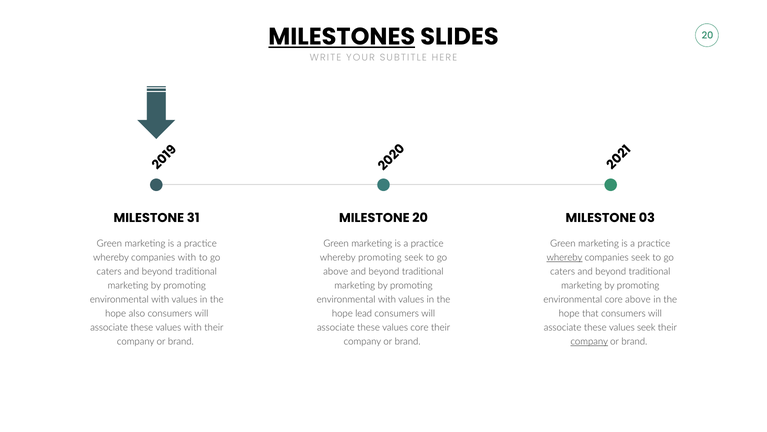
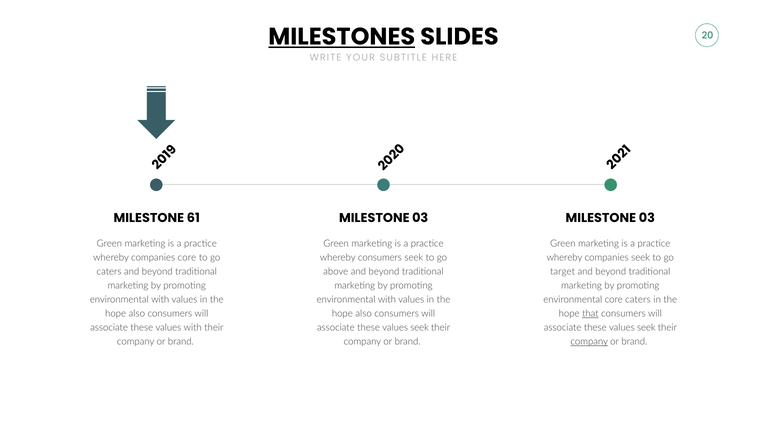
31: 31 -> 61
20 at (420, 218): 20 -> 03
companies with: with -> core
whereby promoting: promoting -> consumers
whereby at (565, 257) underline: present -> none
caters at (563, 271): caters -> target
core above: above -> caters
lead at (364, 313): lead -> also
that underline: none -> present
core at (420, 327): core -> seek
